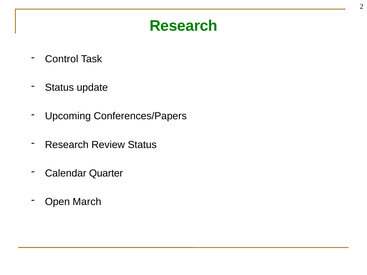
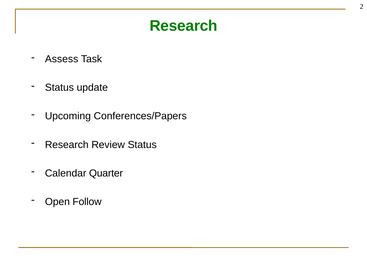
Control: Control -> Assess
March: March -> Follow
